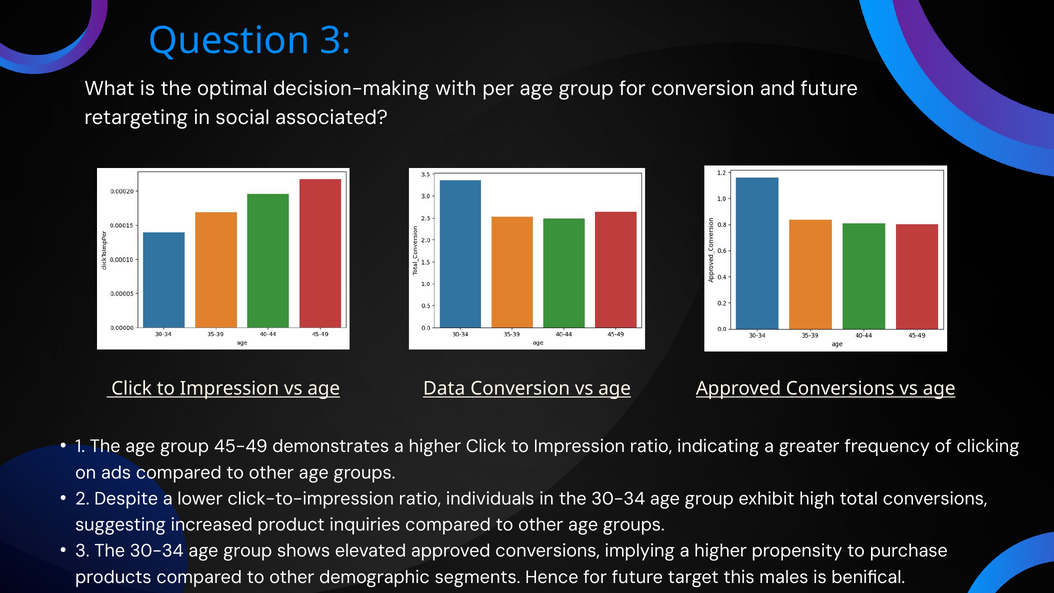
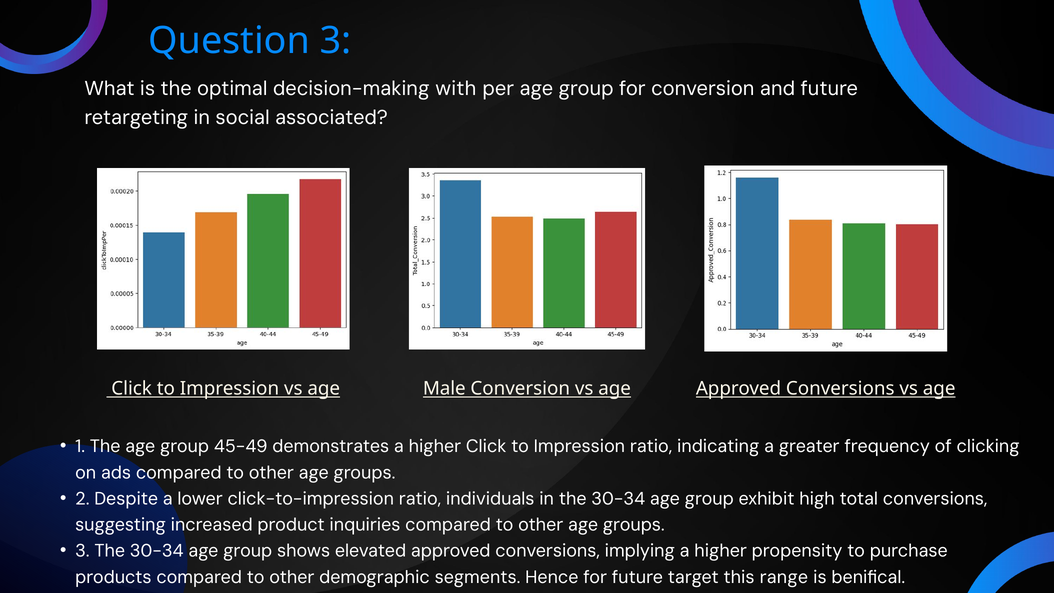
Data: Data -> Male
males: males -> range
